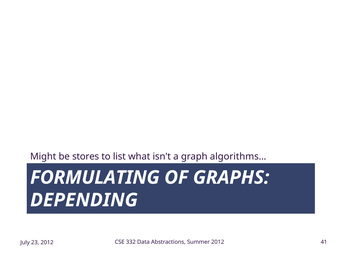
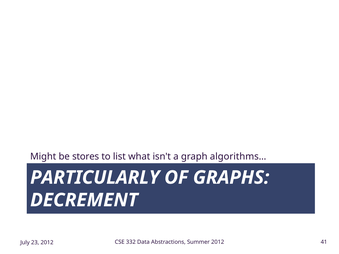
FORMULATING: FORMULATING -> PARTICULARLY
DEPENDING: DEPENDING -> DECREMENT
